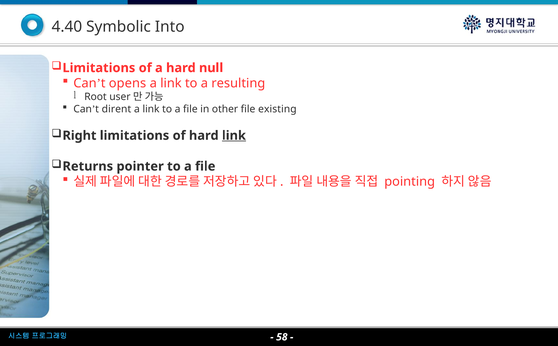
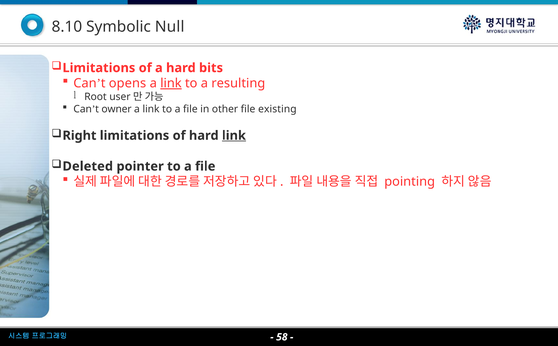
4.40: 4.40 -> 8.10
Into: Into -> Null
null: null -> bits
link at (171, 83) underline: none -> present
dirent: dirent -> owner
Returns: Returns -> Deleted
